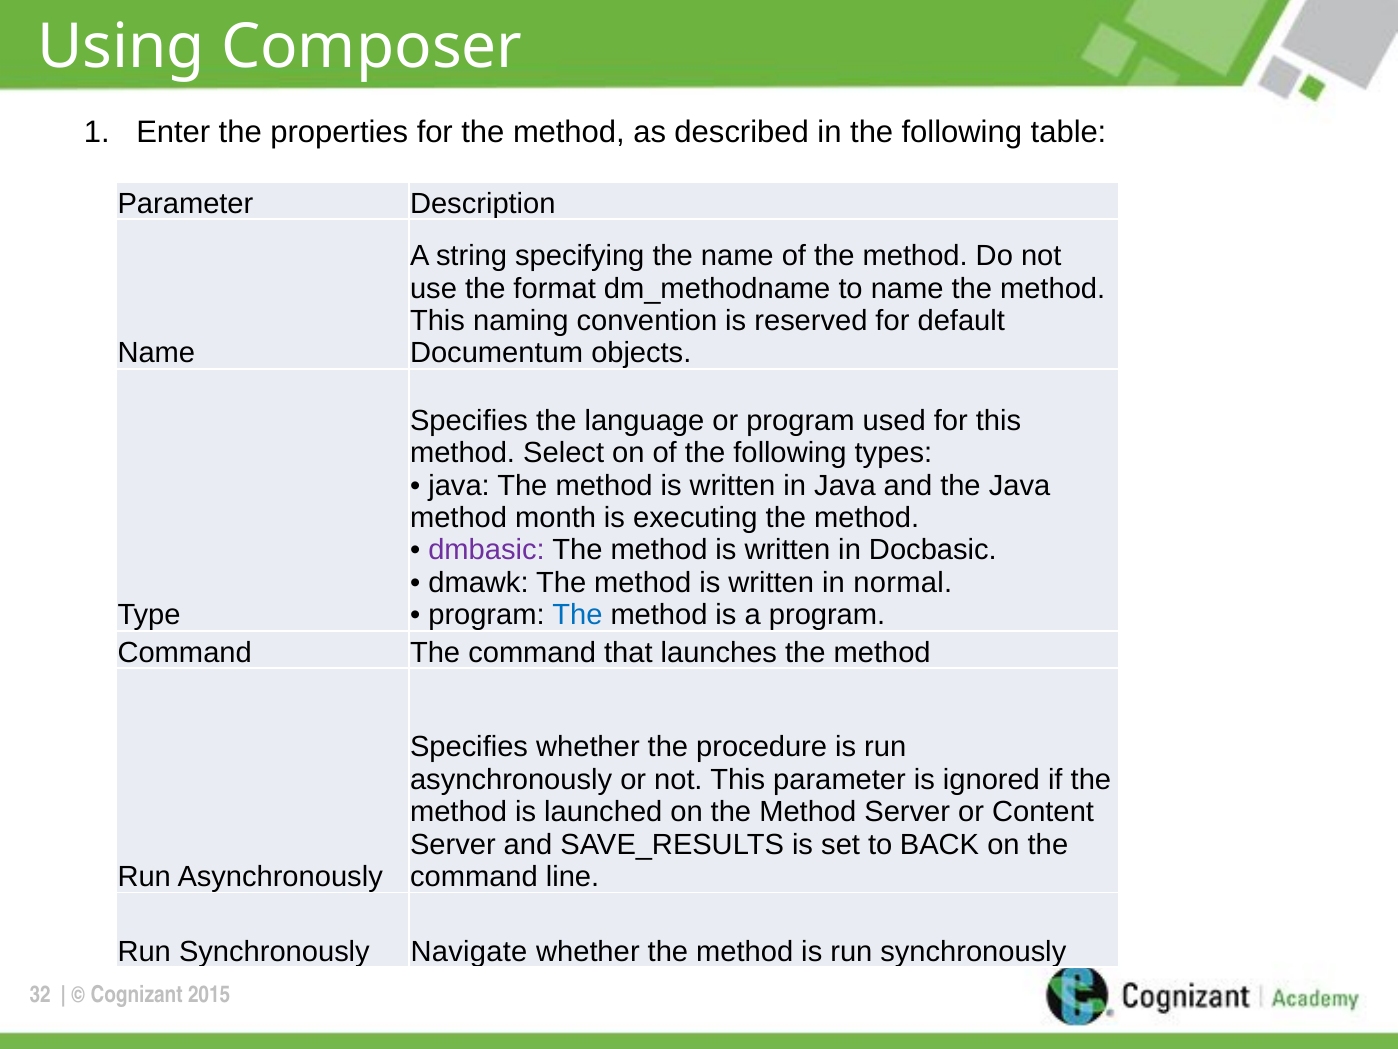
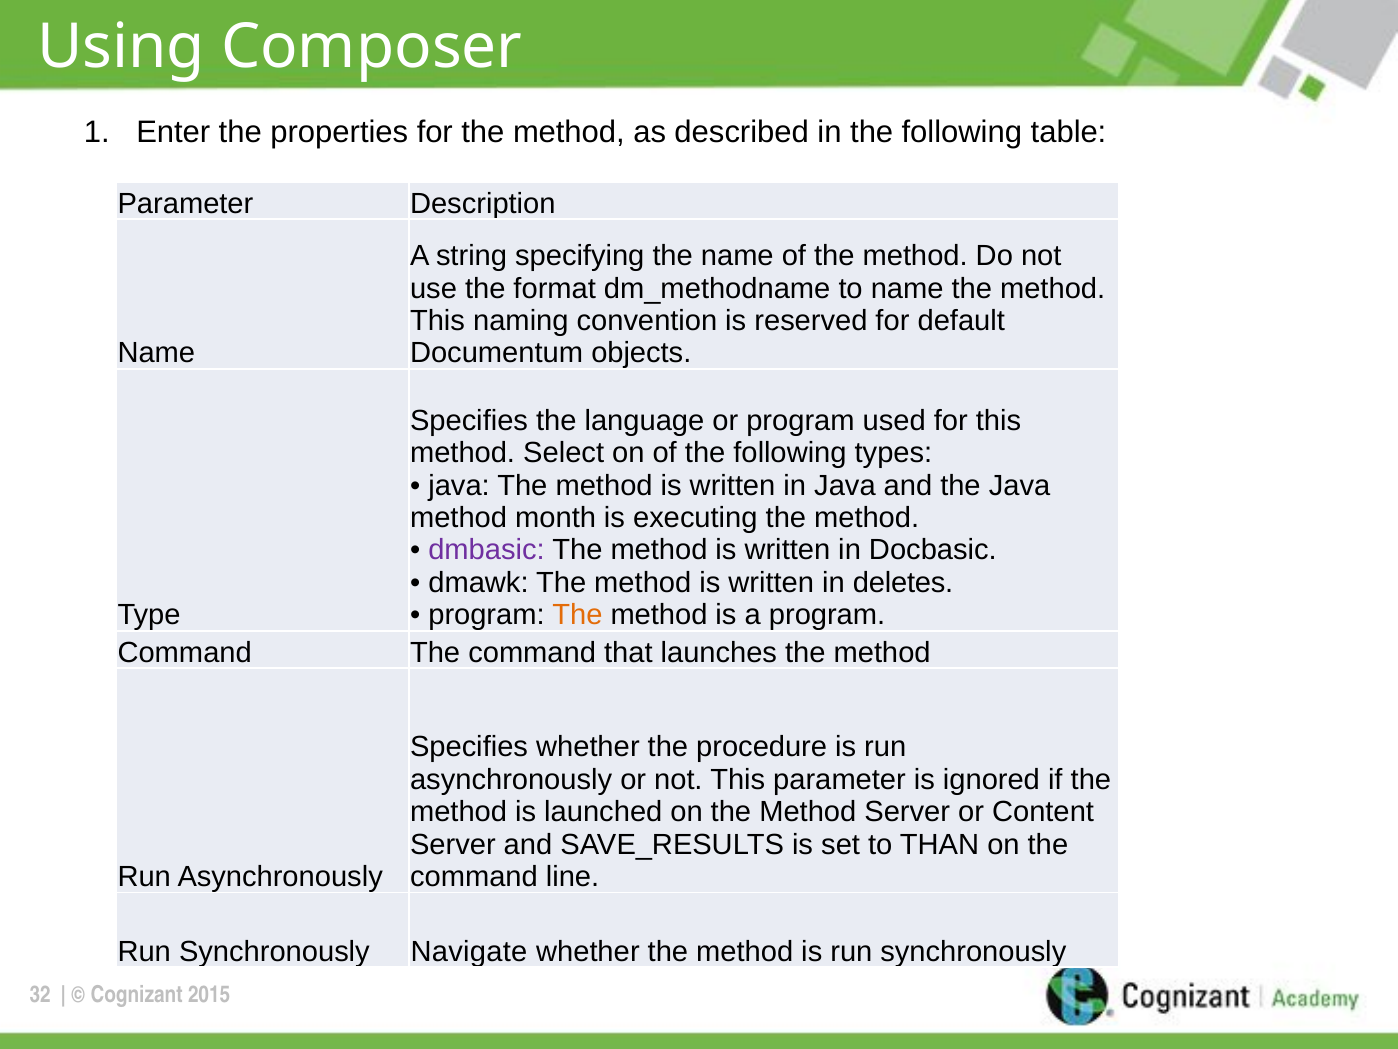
normal: normal -> deletes
The at (577, 615) colour: blue -> orange
BACK: BACK -> THAN
